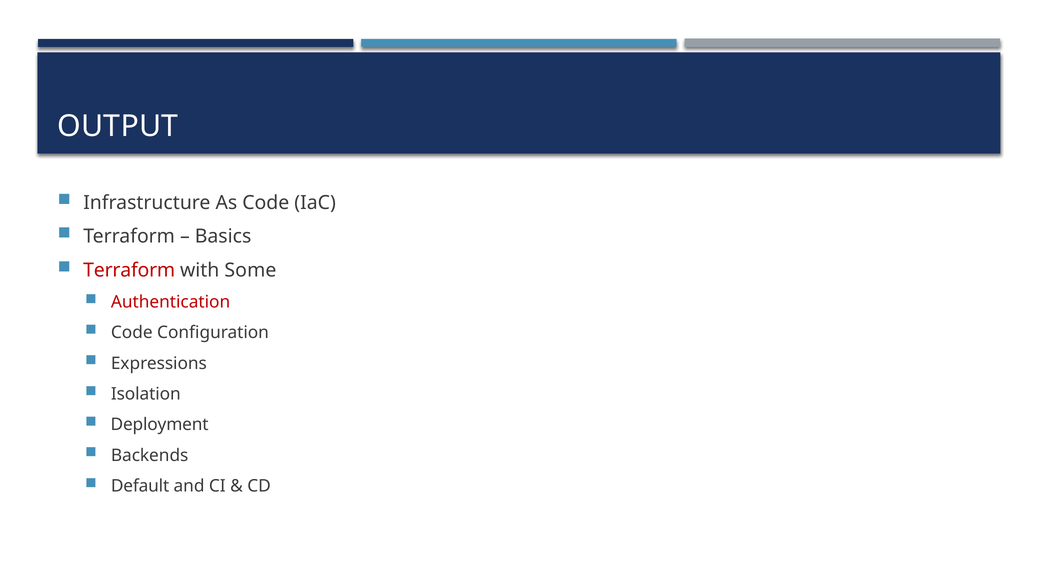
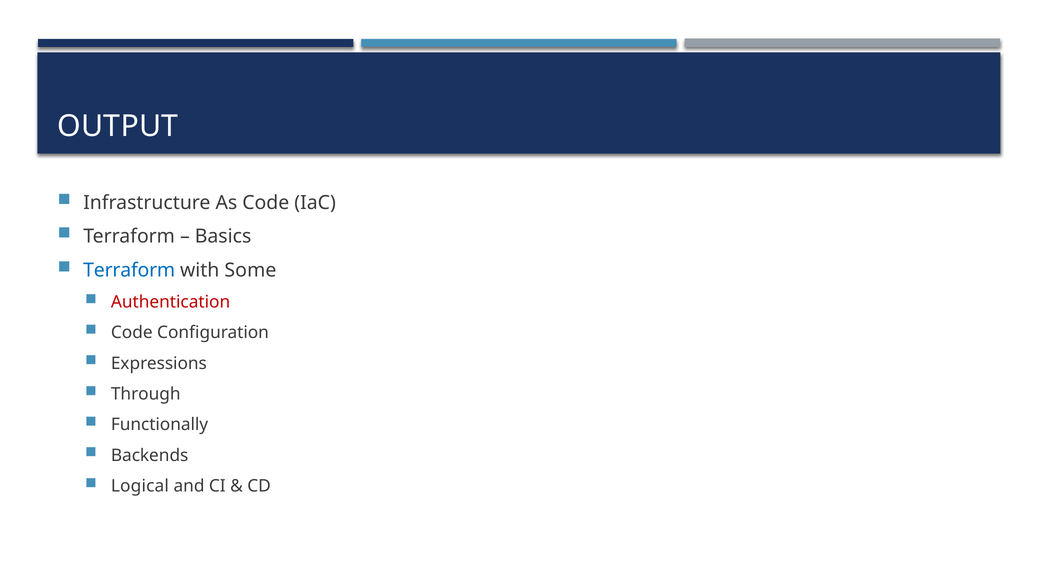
Terraform at (129, 270) colour: red -> blue
Isolation: Isolation -> Through
Deployment: Deployment -> Functionally
Default: Default -> Logical
